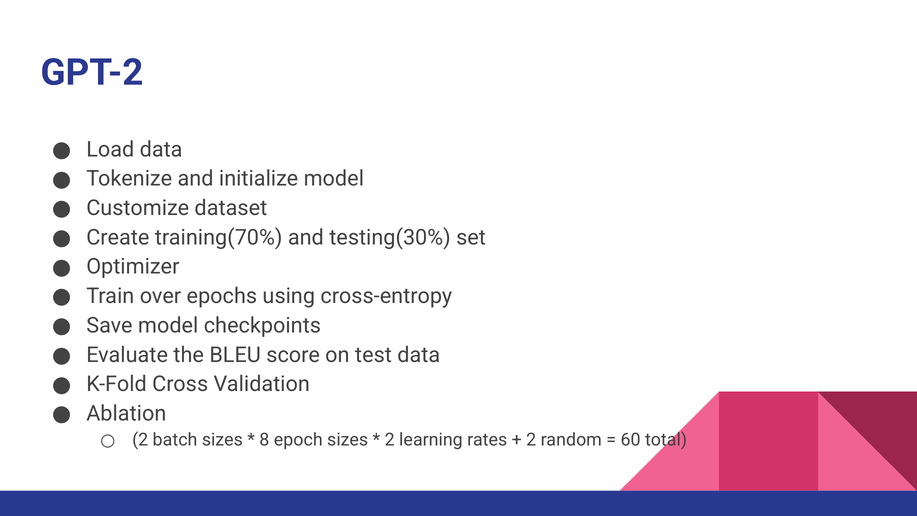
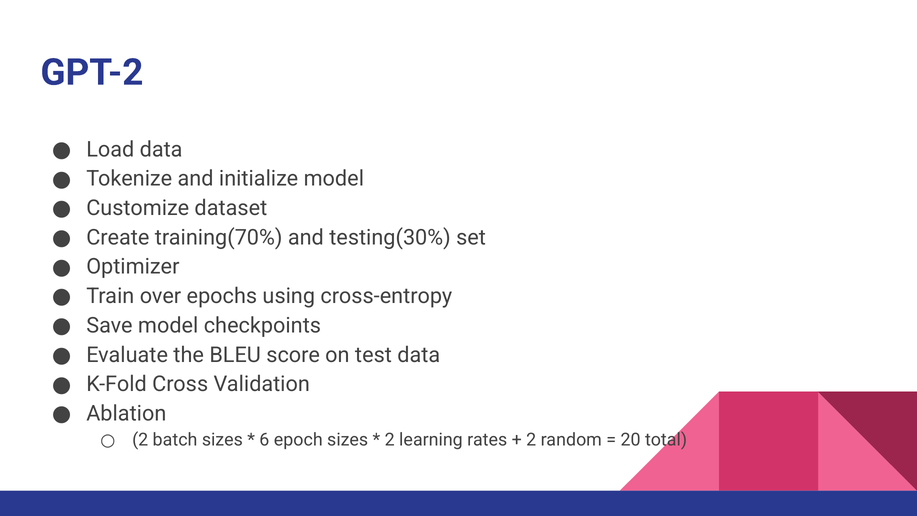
8: 8 -> 6
60: 60 -> 20
